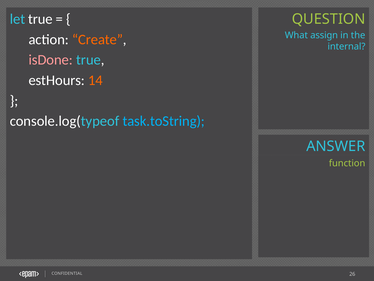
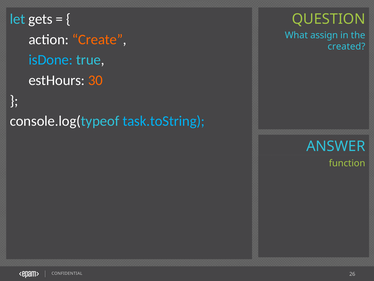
let true: true -> gets
internal: internal -> created
isDone colour: pink -> light blue
14: 14 -> 30
